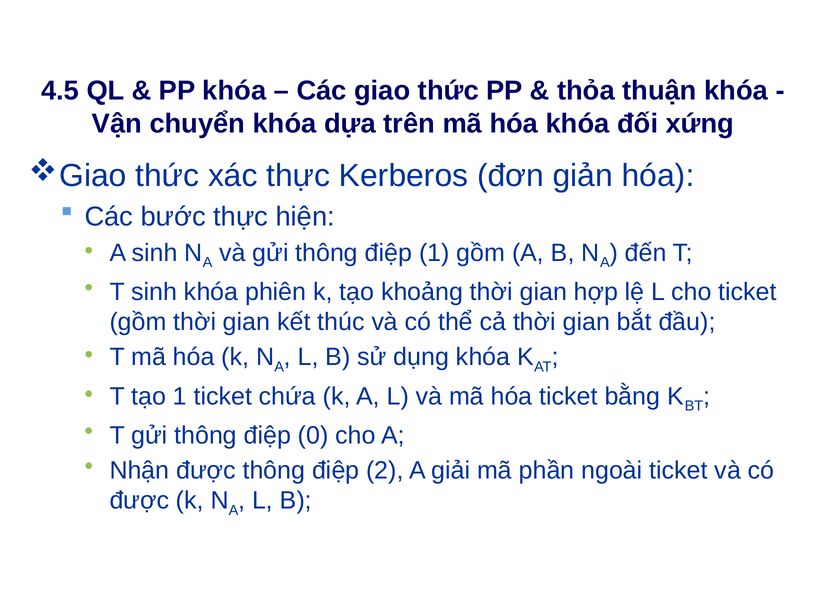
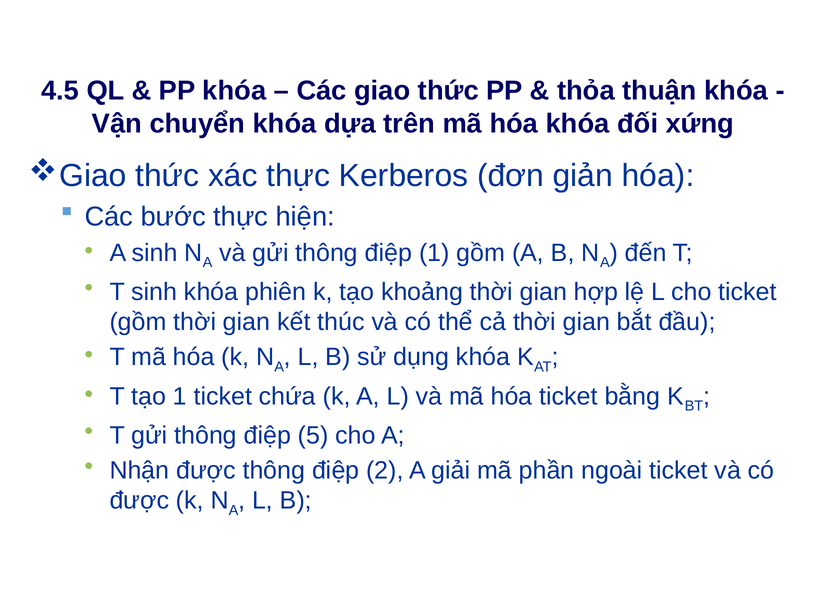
0: 0 -> 5
